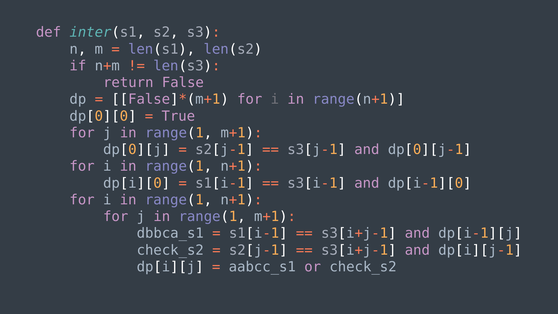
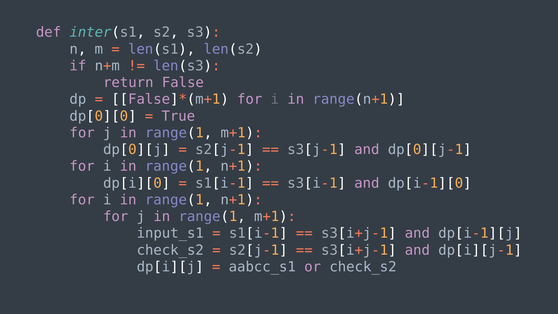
dbbca_s1: dbbca_s1 -> input_s1
